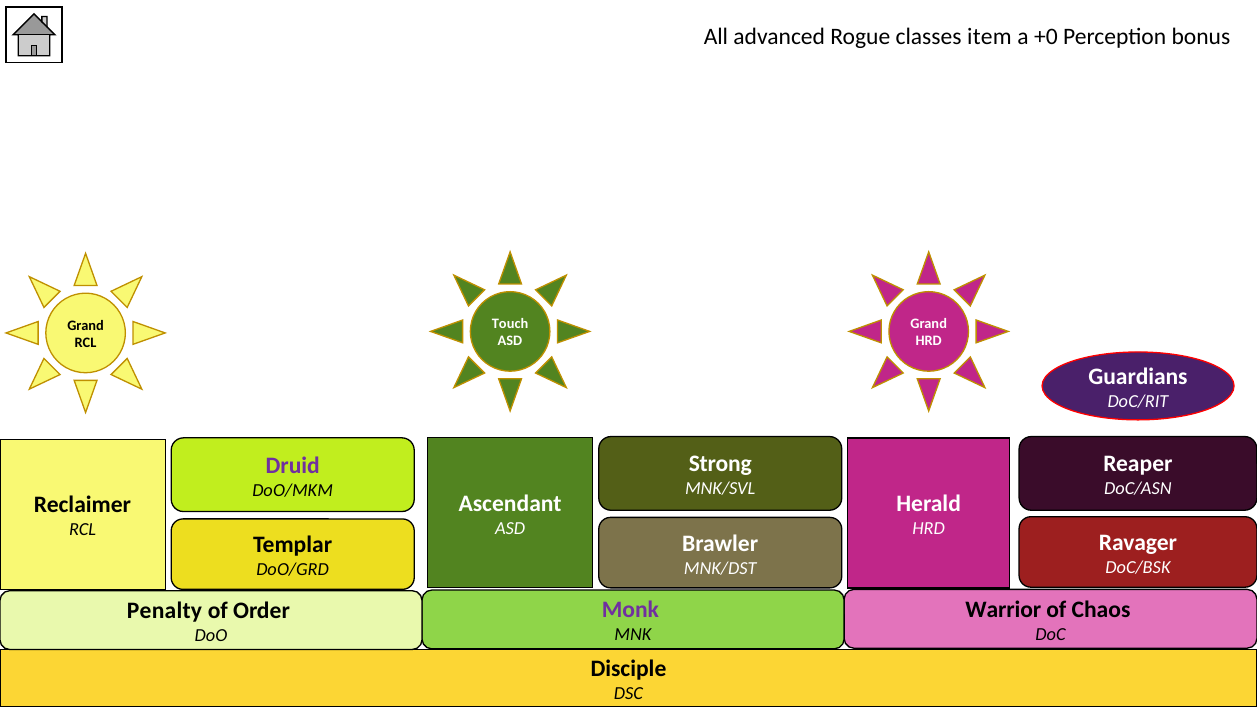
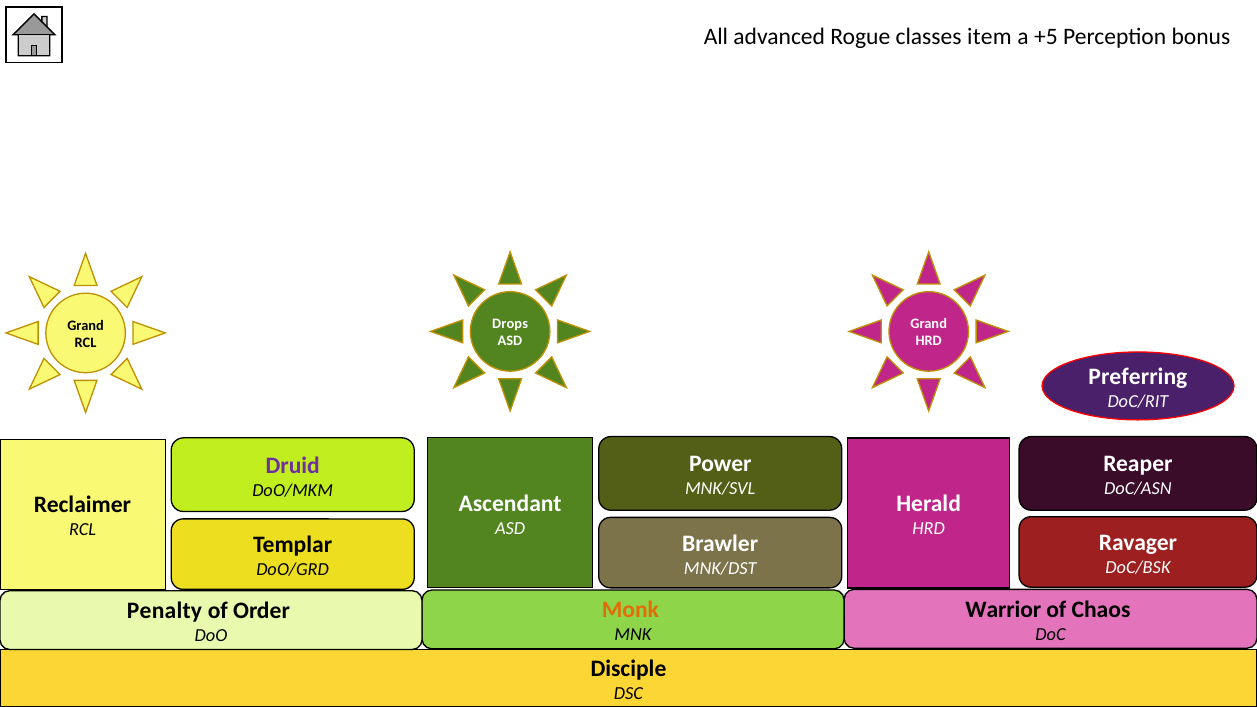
+0: +0 -> +5
Touch: Touch -> Drops
Guardians: Guardians -> Preferring
Strong: Strong -> Power
Monk colour: purple -> orange
